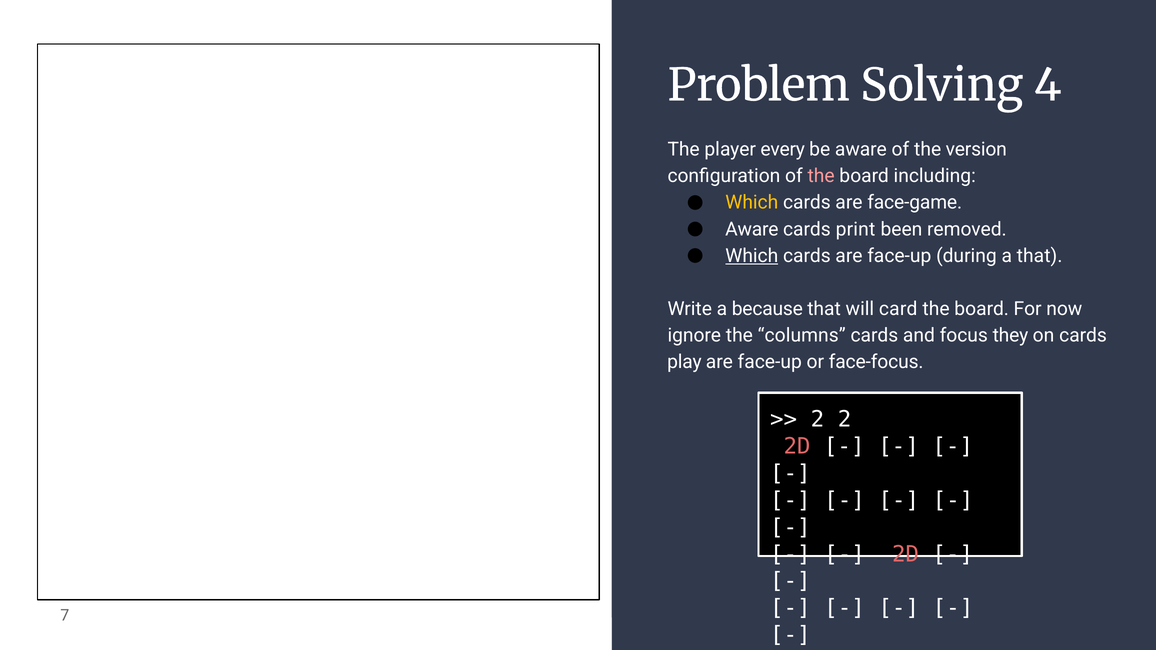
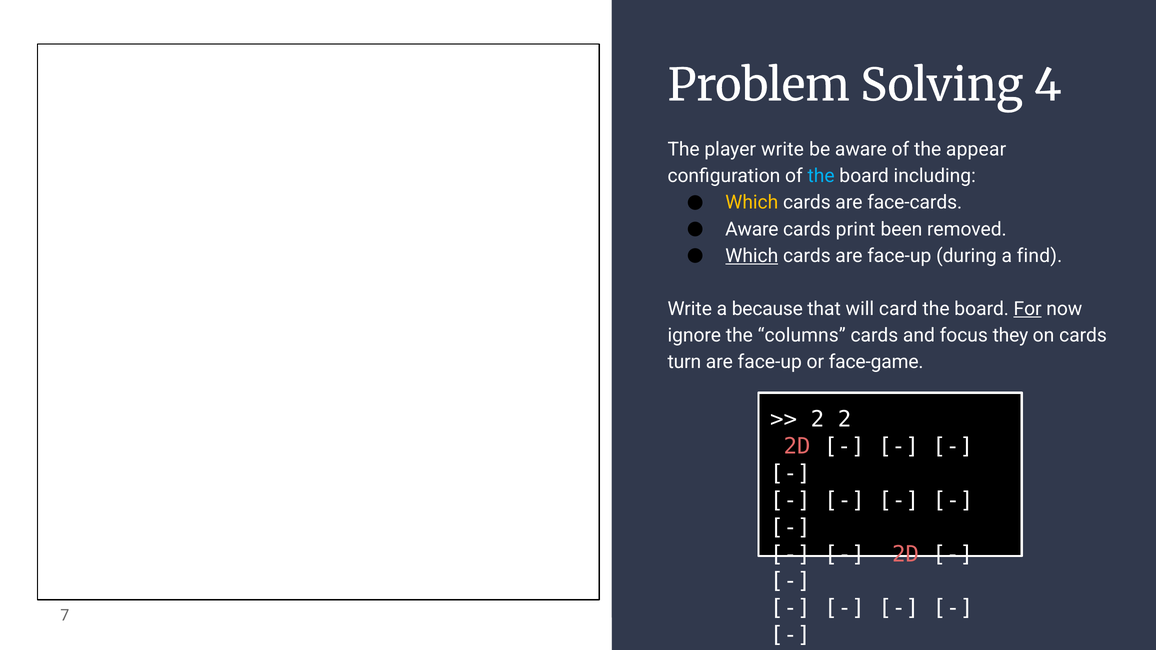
player every: every -> write
version: version -> appear
the at (821, 176) colour: pink -> light blue
face-game: face-game -> face-cards
a that: that -> find
For underline: none -> present
play: play -> turn
face-focus: face-focus -> face-game
